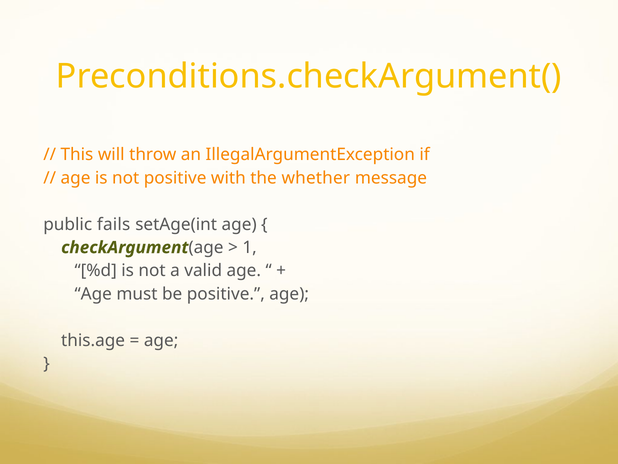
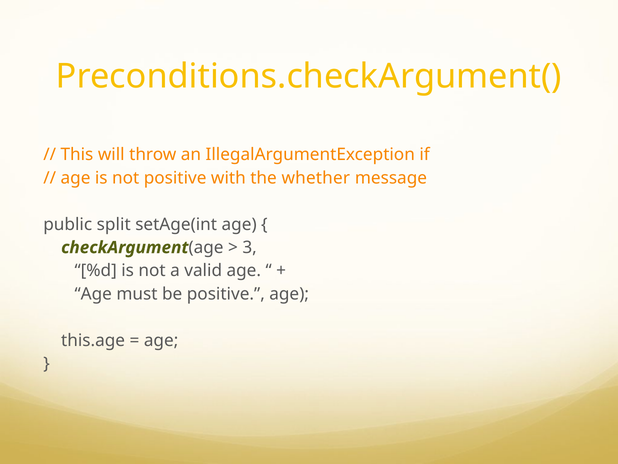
fails: fails -> split
1: 1 -> 3
